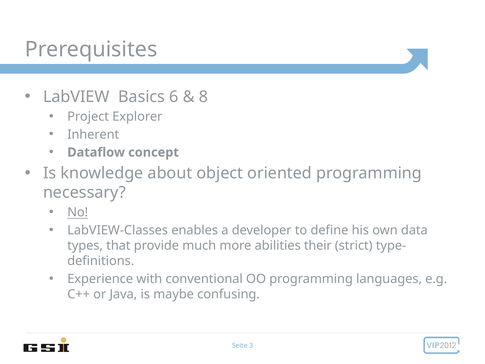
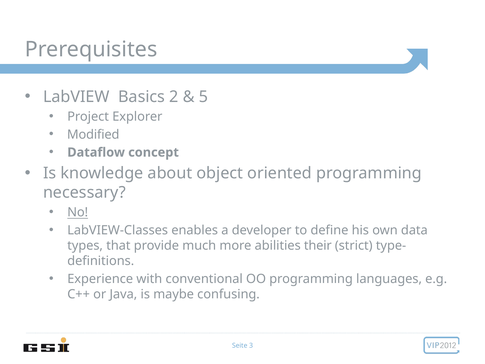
6: 6 -> 2
8: 8 -> 5
Inherent: Inherent -> Modified
